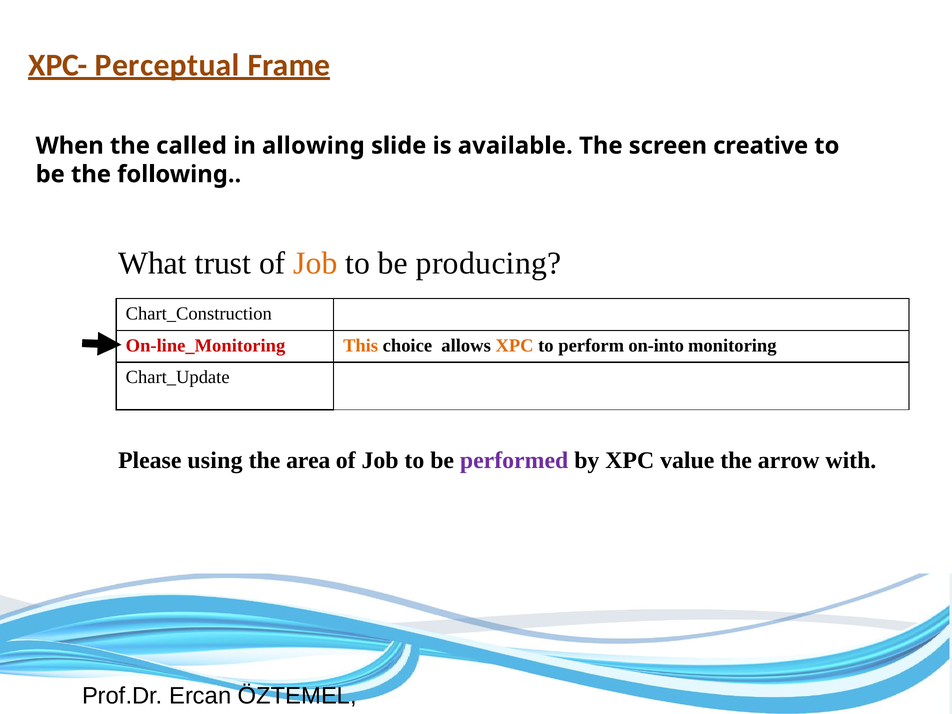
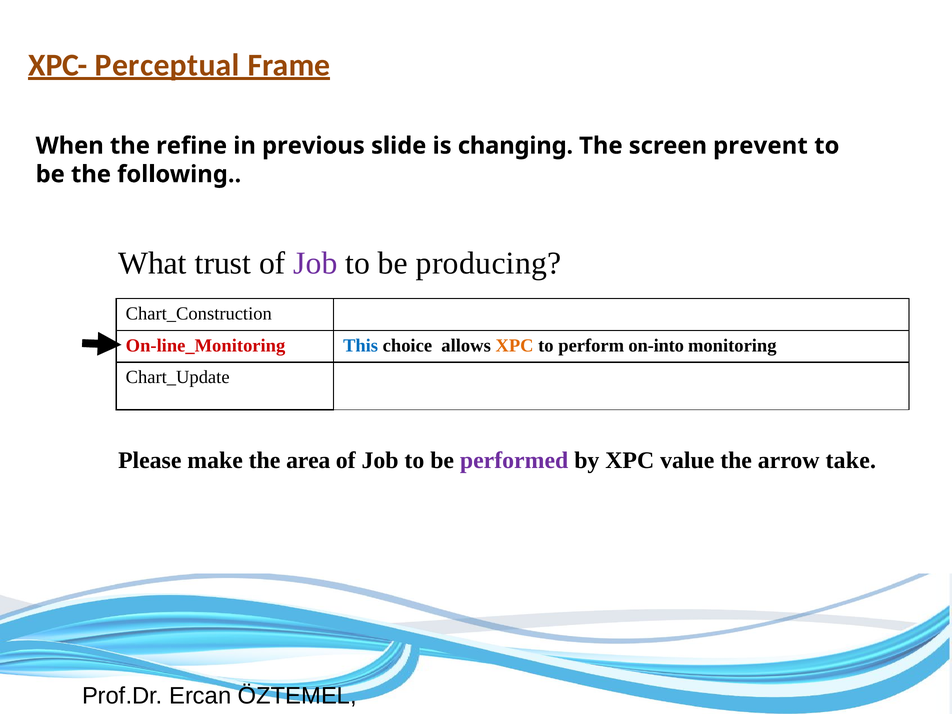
called: called -> refine
allowing: allowing -> previous
available: available -> changing
creative: creative -> prevent
Job at (315, 263) colour: orange -> purple
This colour: orange -> blue
using: using -> make
with: with -> take
